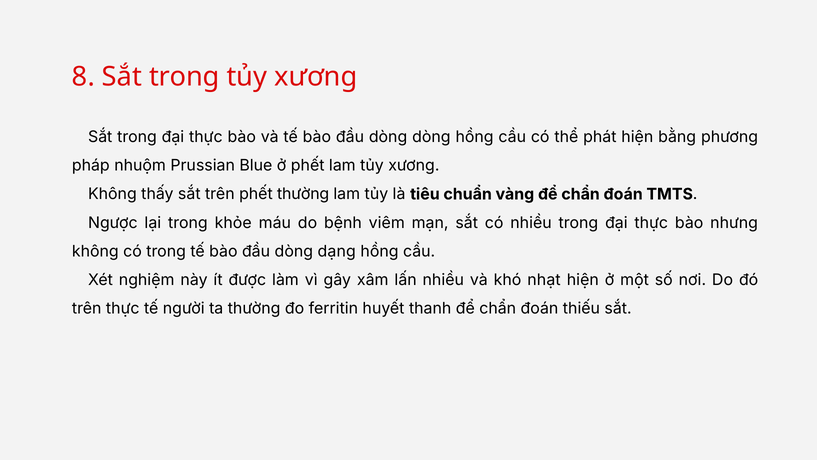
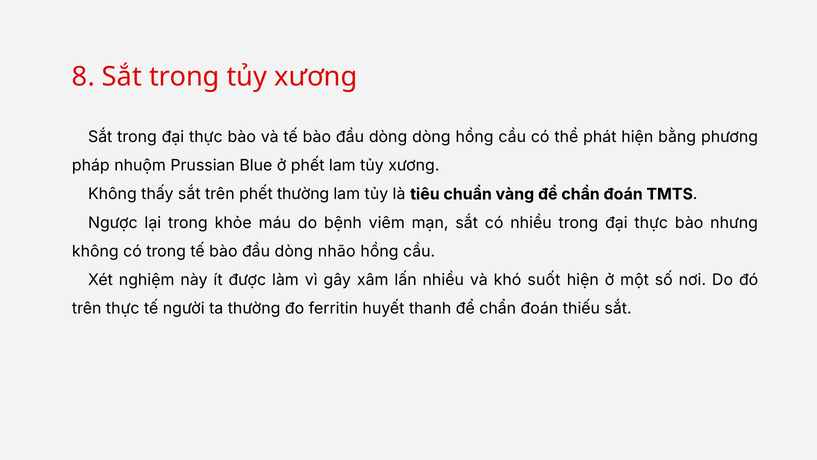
dạng: dạng -> nhão
nhạt: nhạt -> suốt
